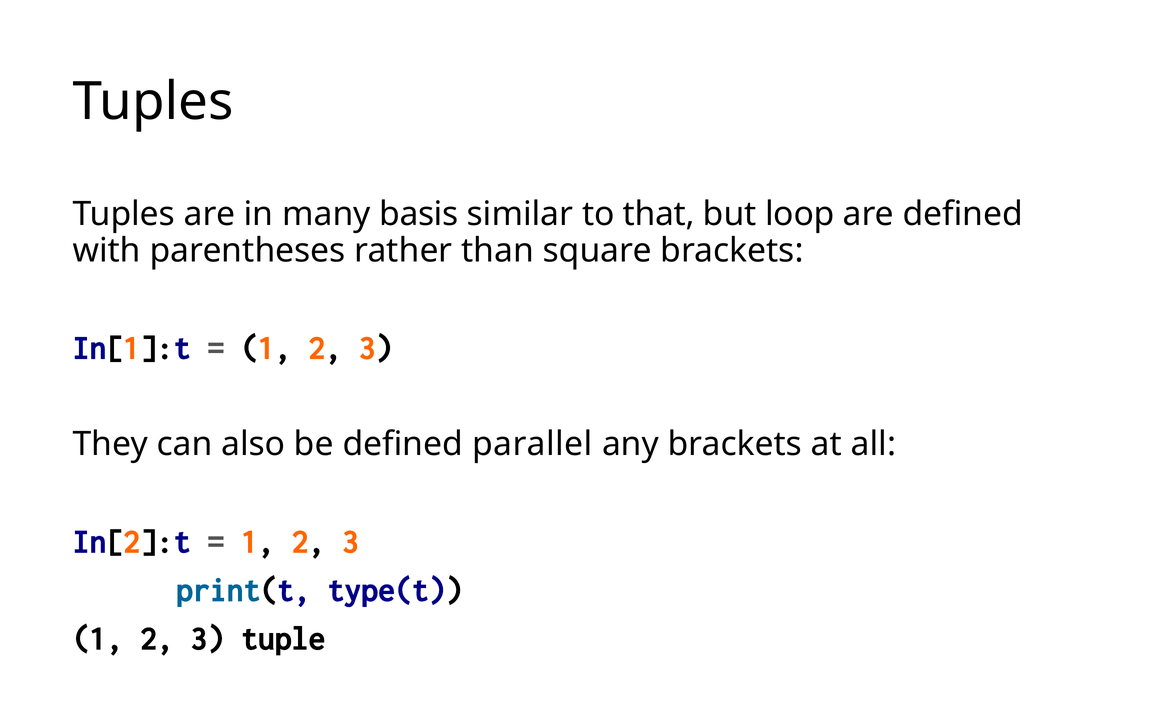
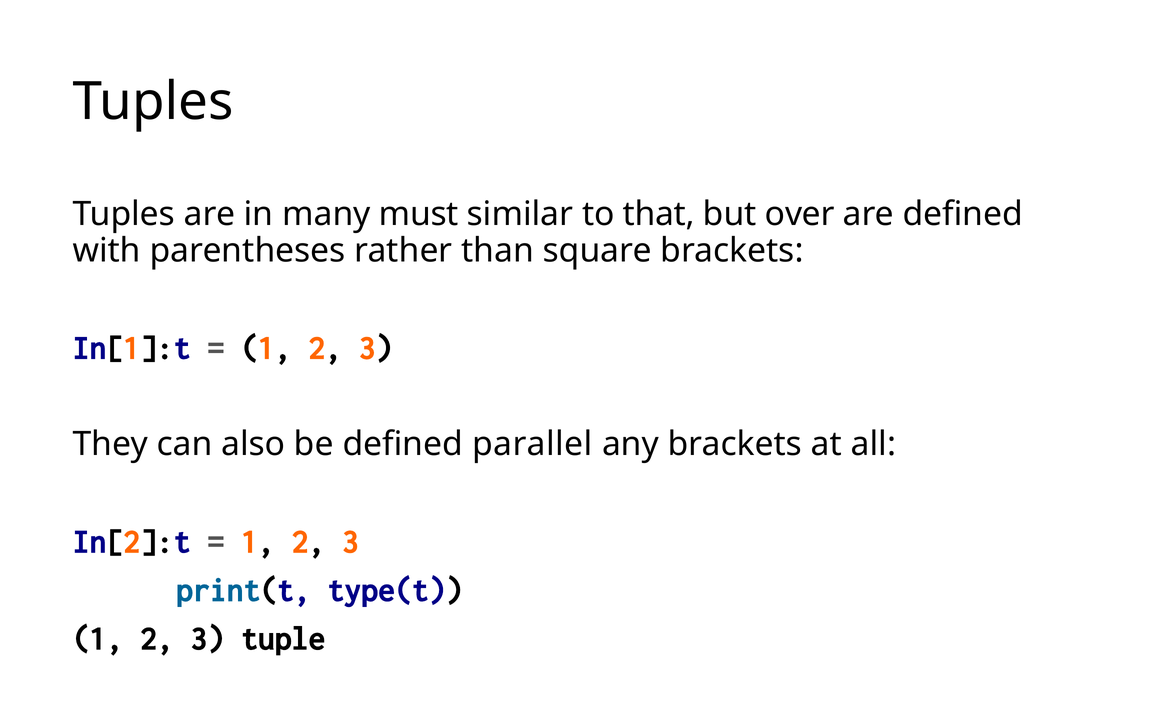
basis: basis -> must
loop: loop -> over
